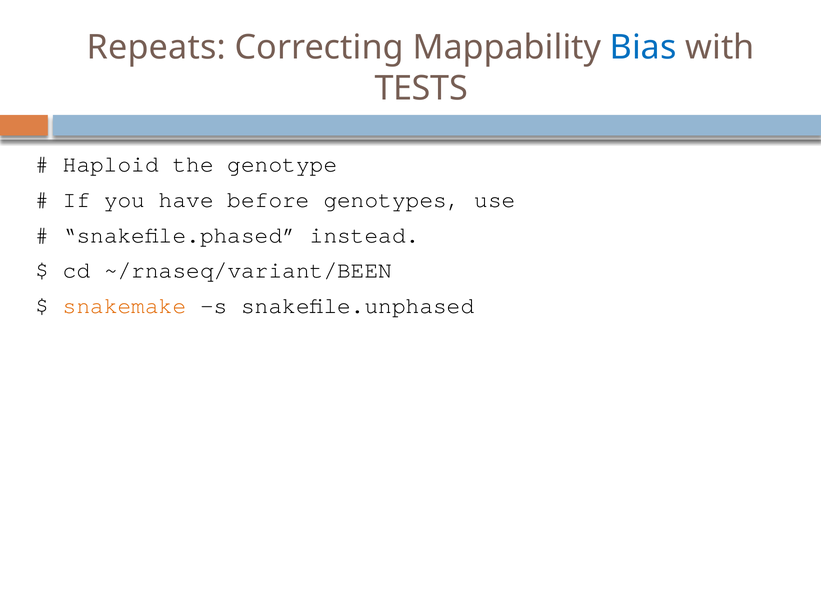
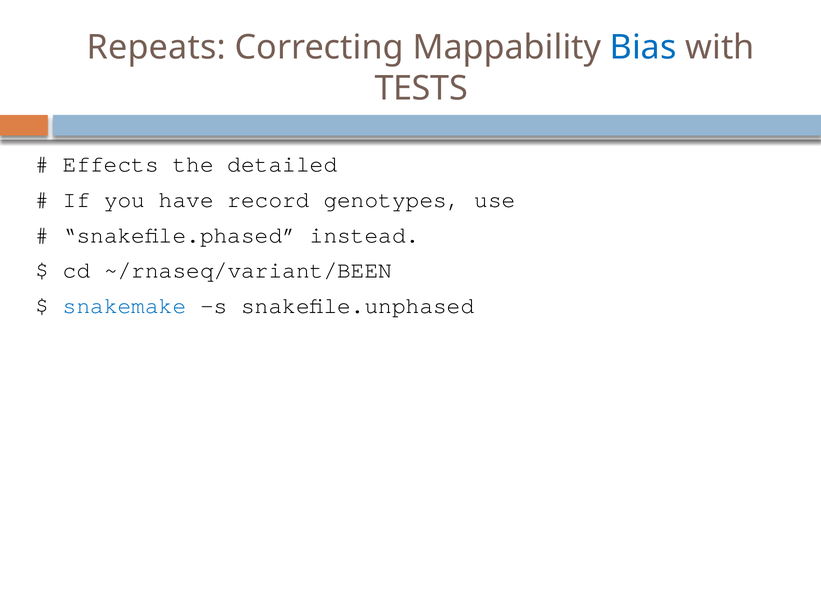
Haploid: Haploid -> Effects
genotype: genotype -> detailed
before: before -> record
snakemake colour: orange -> blue
